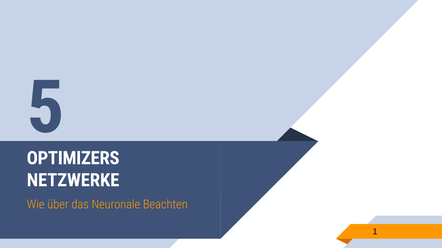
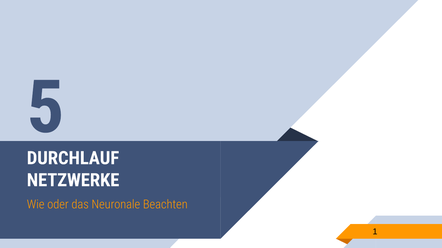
OPTIMIZERS: OPTIMIZERS -> DURCHLAUF
über: über -> oder
